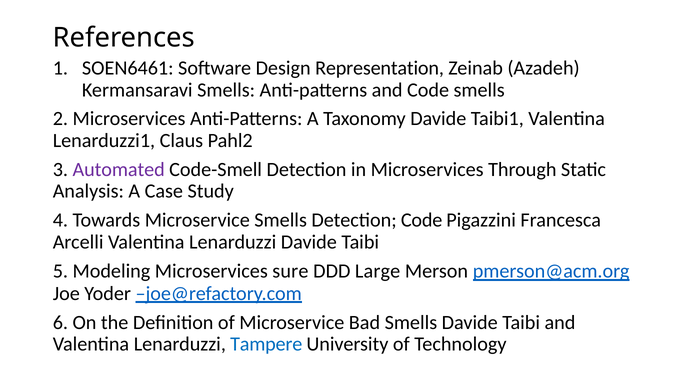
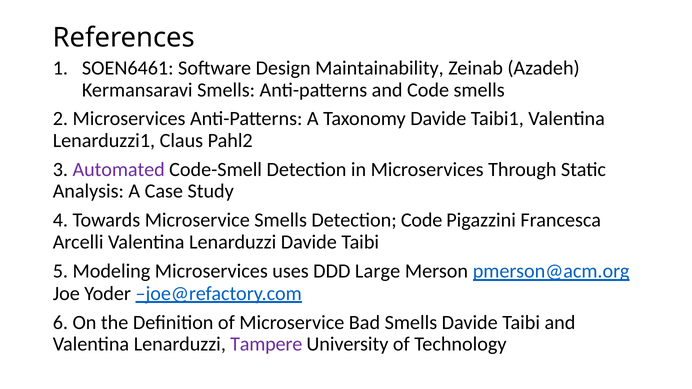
Representation: Representation -> Maintainability
sure: sure -> uses
Tampere colour: blue -> purple
